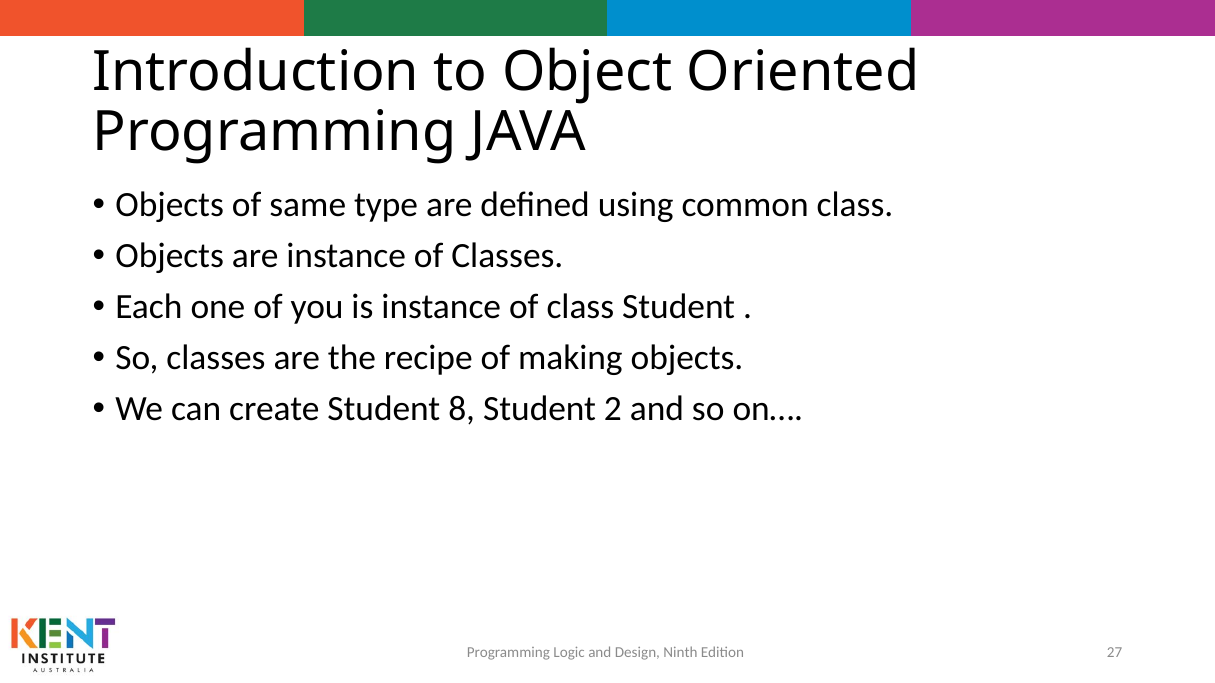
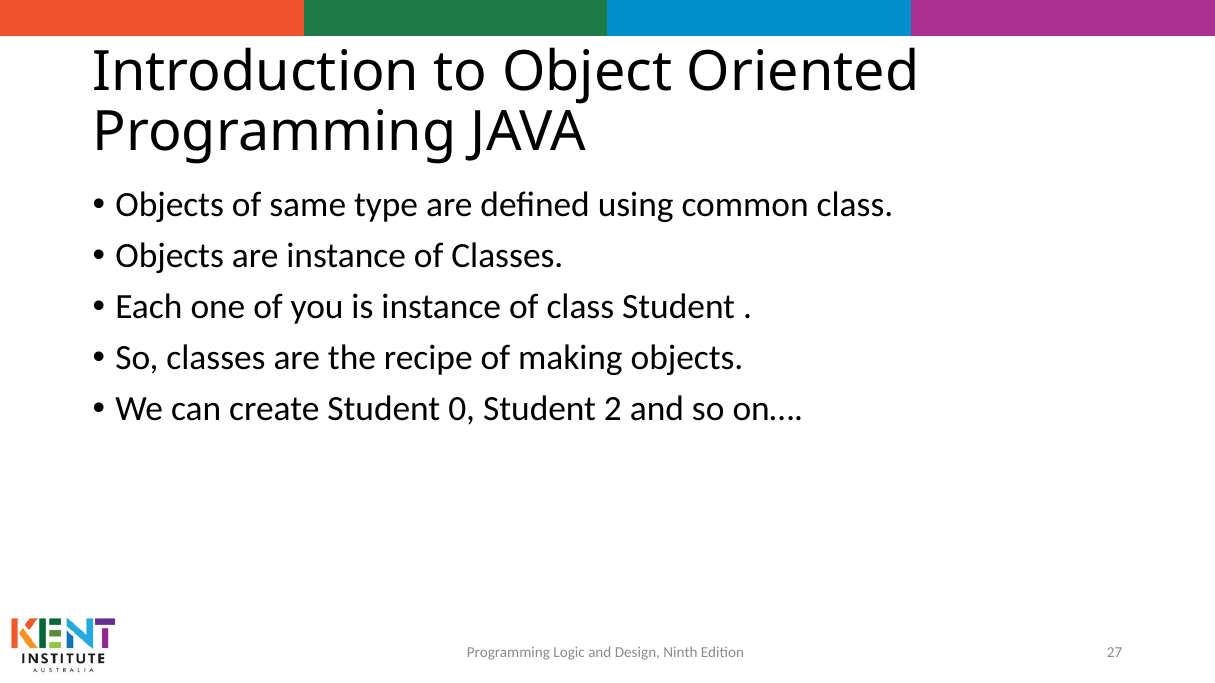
8: 8 -> 0
